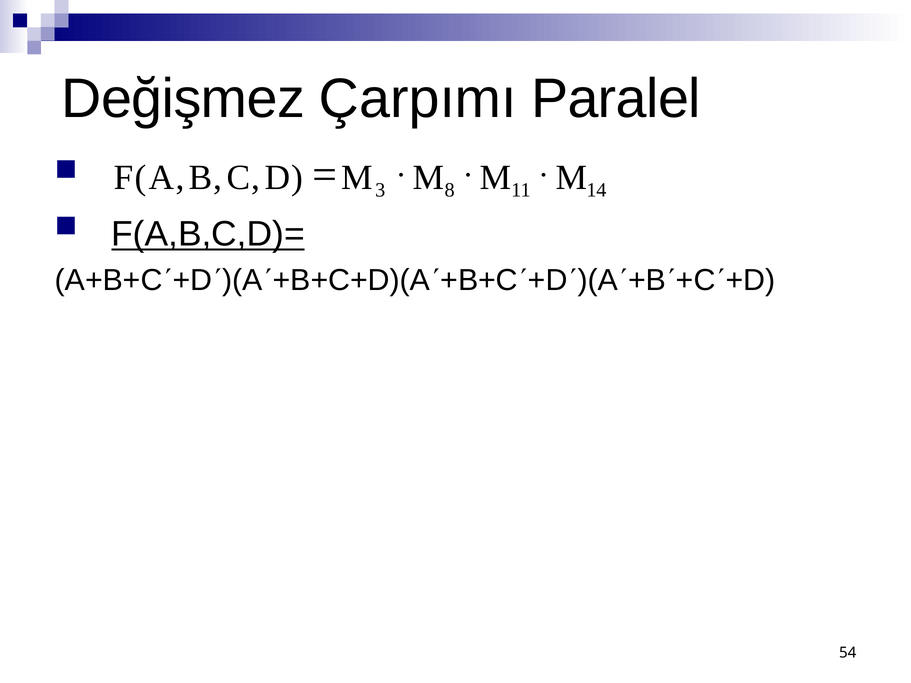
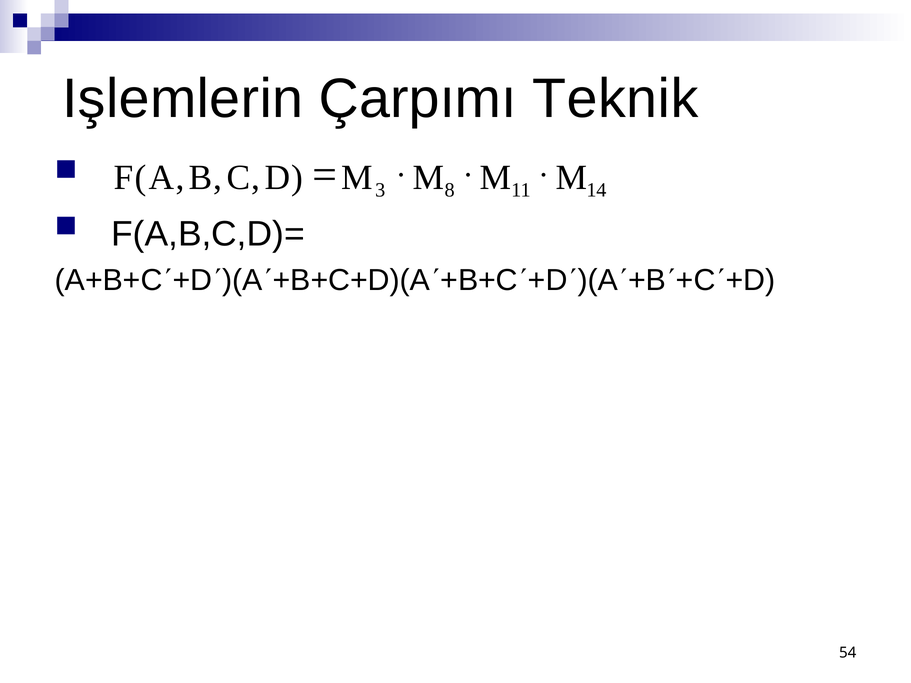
Değişmez: Değişmez -> Işlemlerin
Paralel: Paralel -> Teknik
F(A,B,C,D)= underline: present -> none
